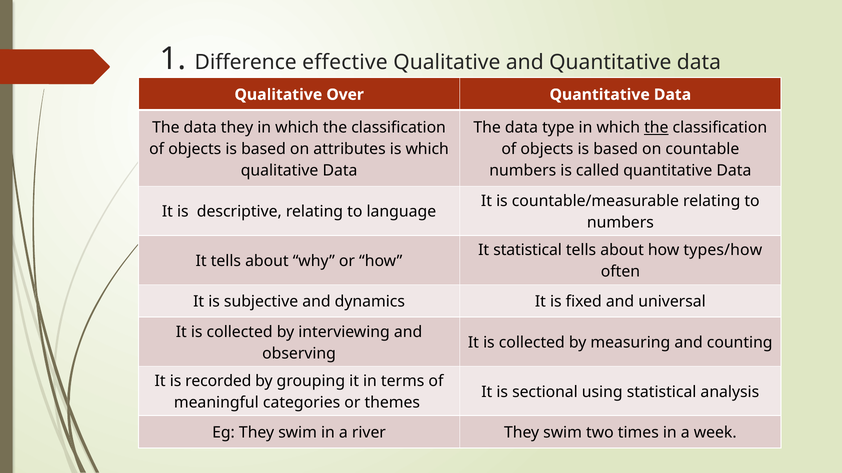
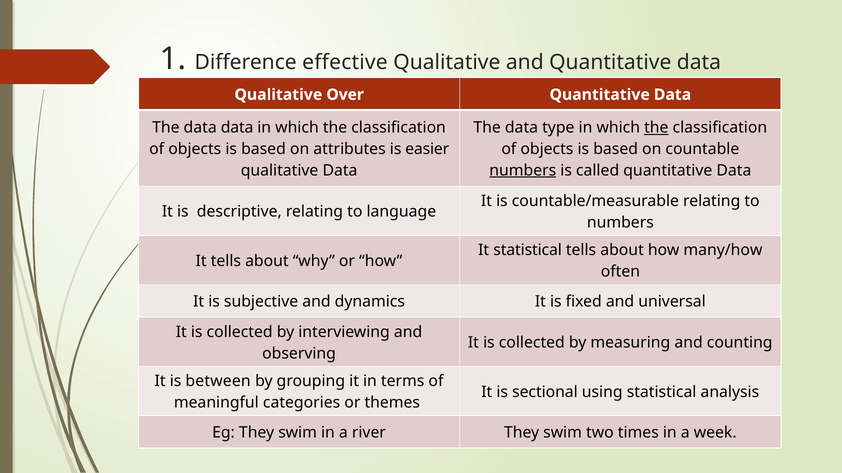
data they: they -> data
is which: which -> easier
numbers at (523, 171) underline: none -> present
types/how: types/how -> many/how
recorded: recorded -> between
